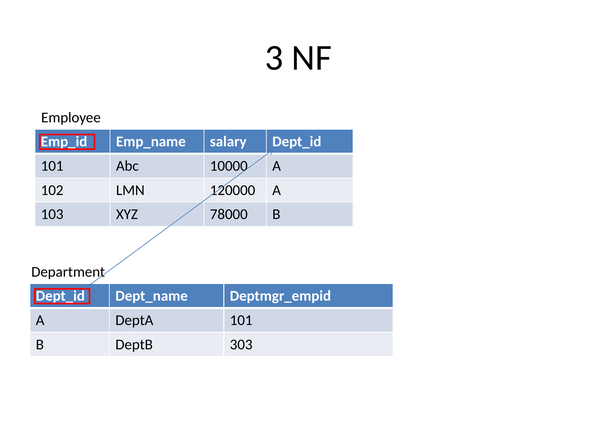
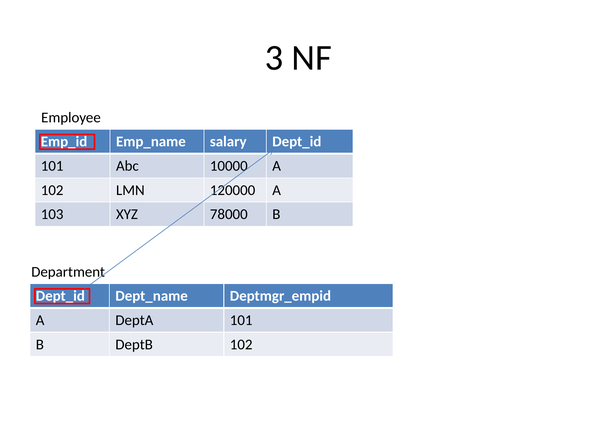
DeptB 303: 303 -> 102
